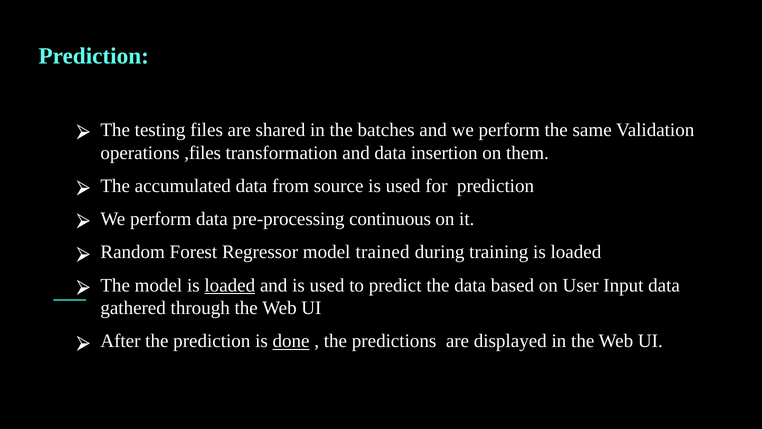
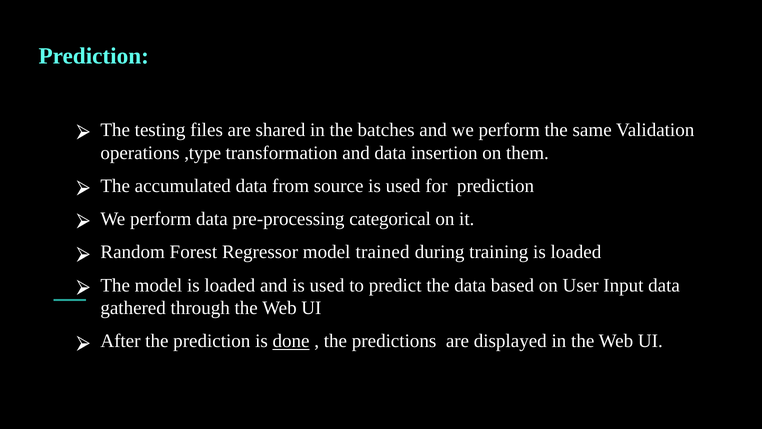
,files: ,files -> ,type
continuous: continuous -> categorical
loaded at (230, 285) underline: present -> none
